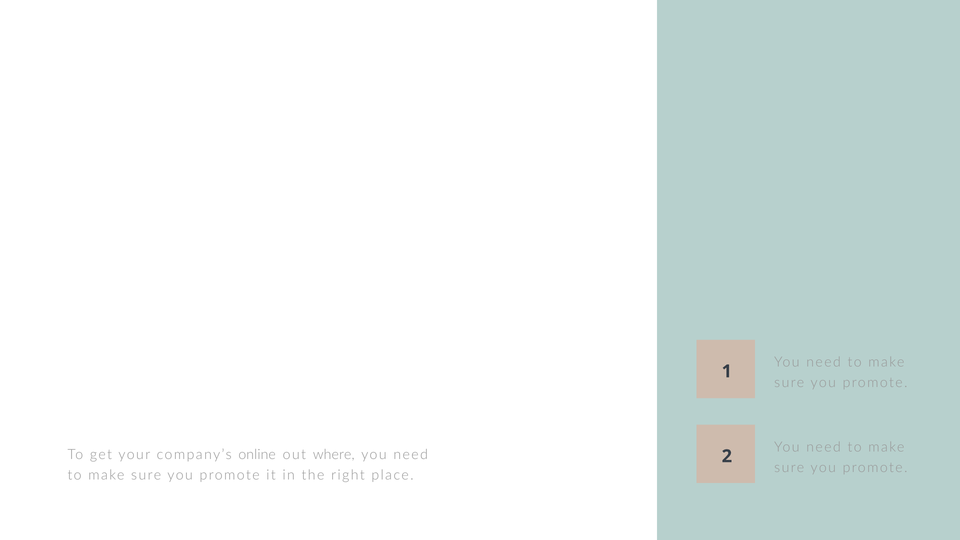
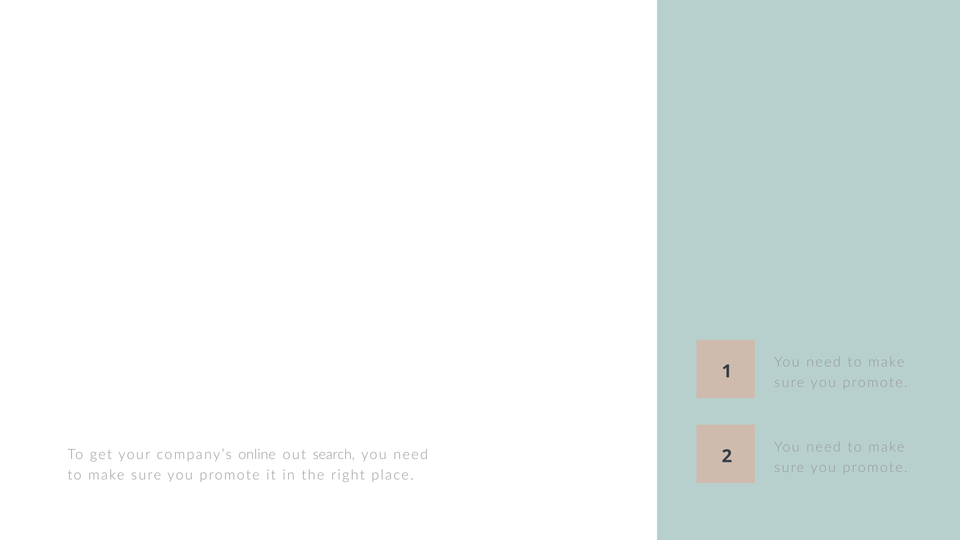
where: where -> search
